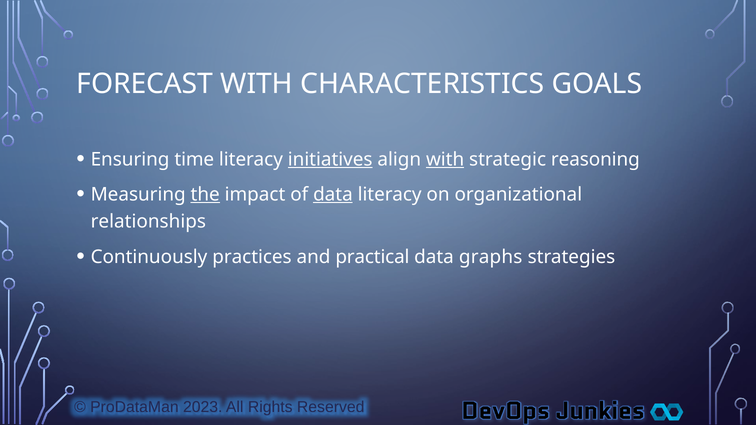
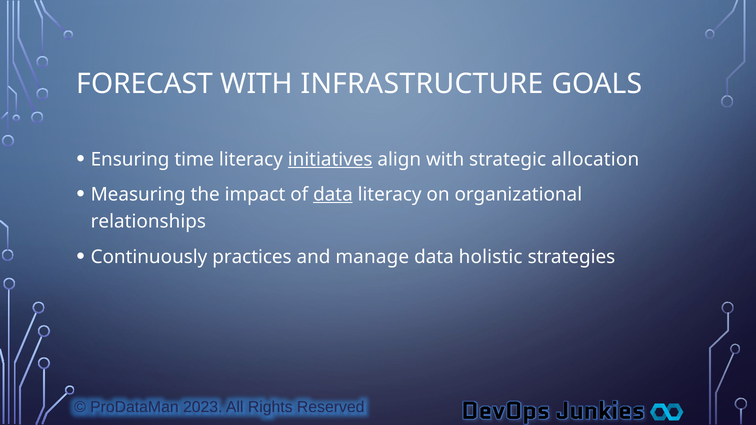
CHARACTERISTICS: CHARACTERISTICS -> INFRASTRUCTURE
with at (445, 160) underline: present -> none
reasoning: reasoning -> allocation
the underline: present -> none
practical: practical -> manage
graphs: graphs -> holistic
